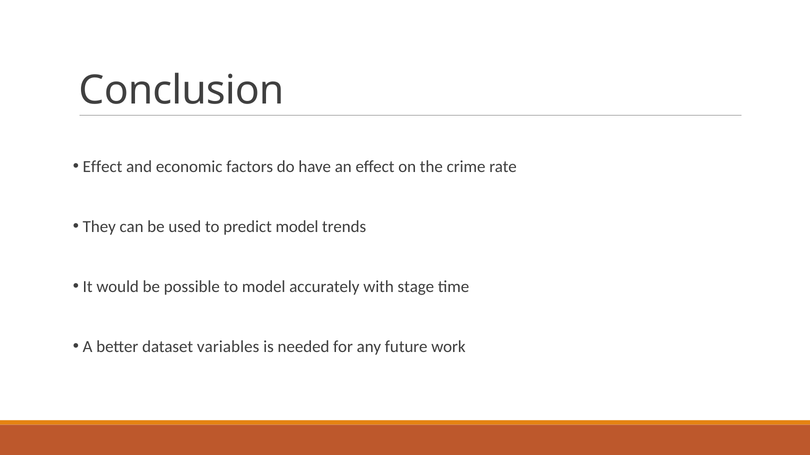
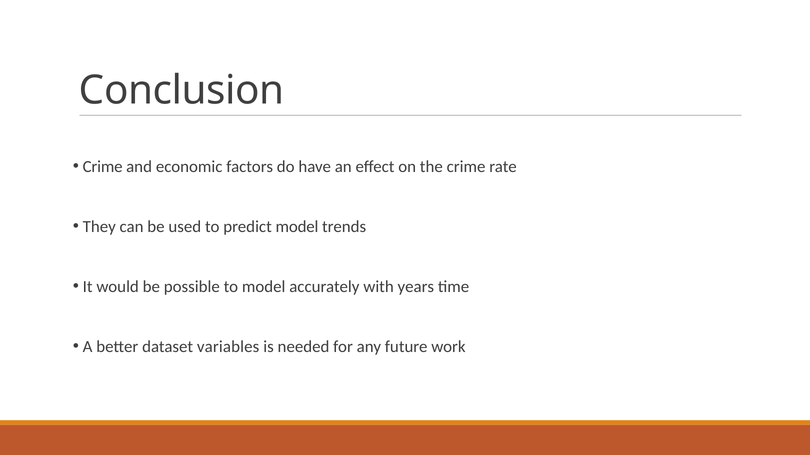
Effect at (103, 167): Effect -> Crime
stage: stage -> years
